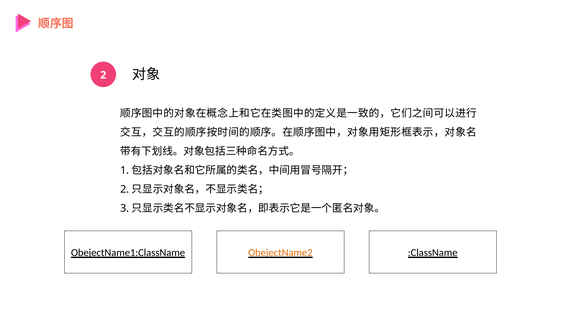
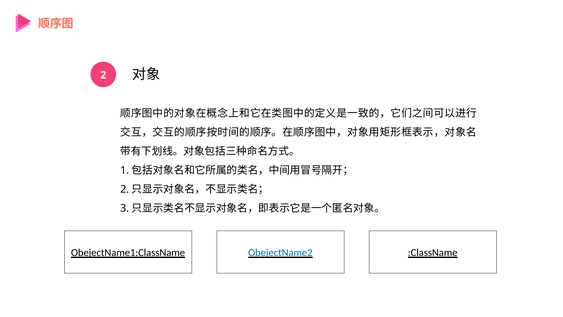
ObejectName2 colour: orange -> blue
